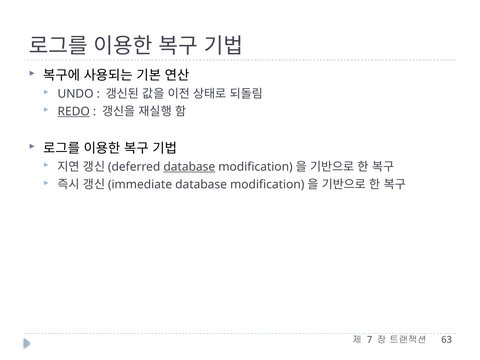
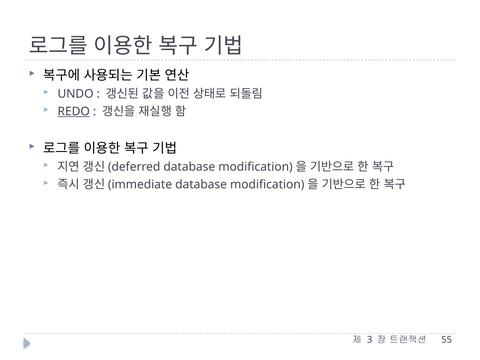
database at (189, 167) underline: present -> none
7: 7 -> 3
63: 63 -> 55
